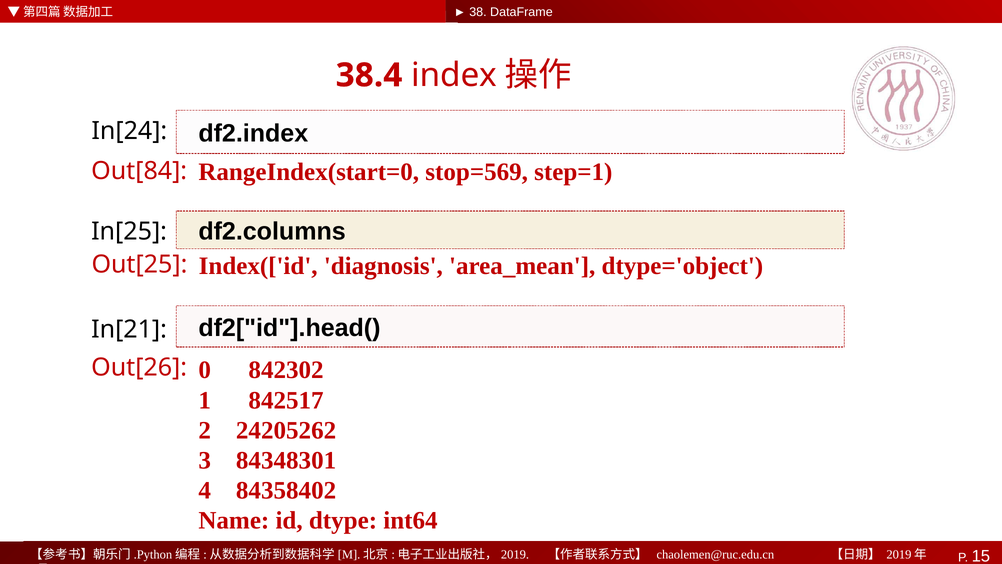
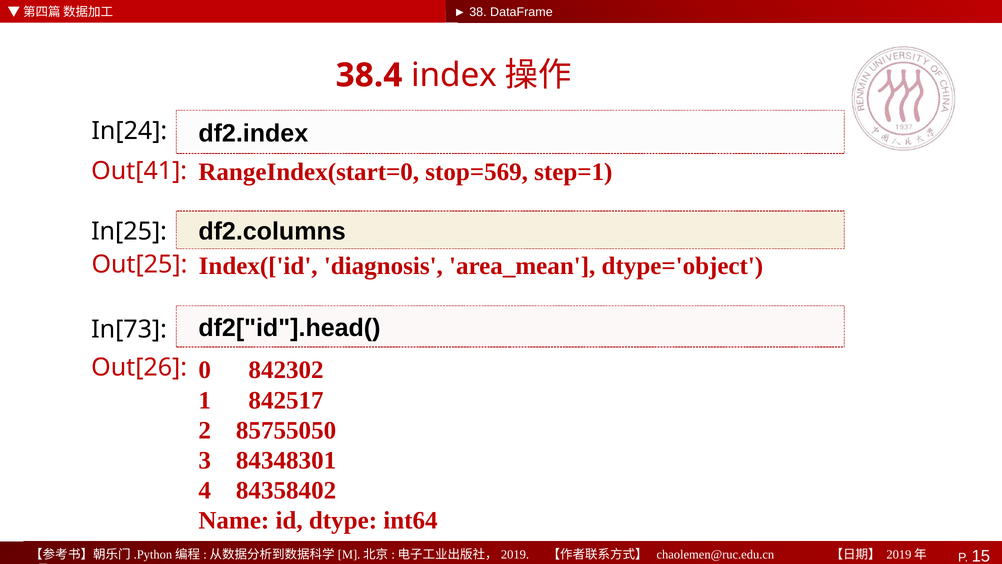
Out[84: Out[84 -> Out[41
In[21: In[21 -> In[73
24205262: 24205262 -> 85755050
